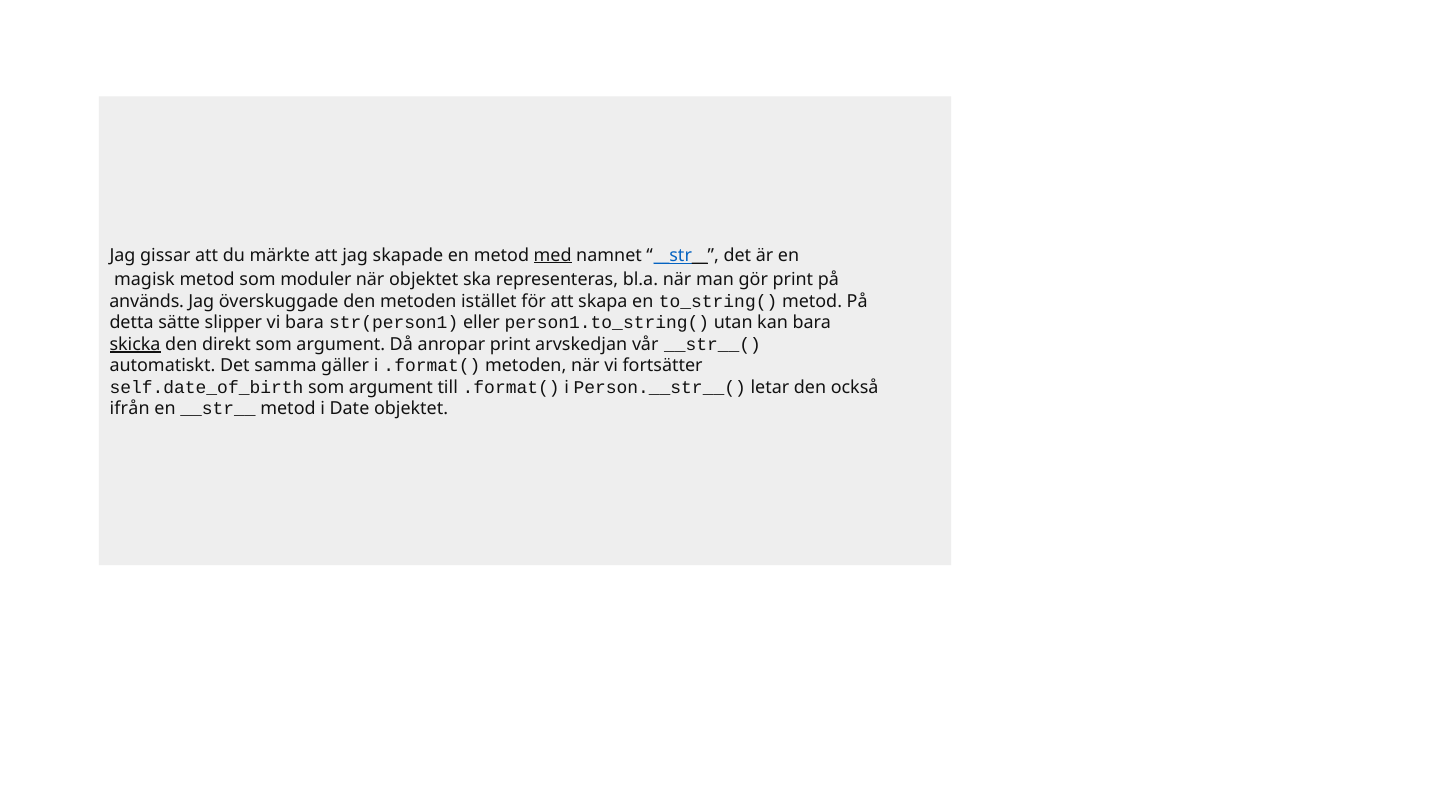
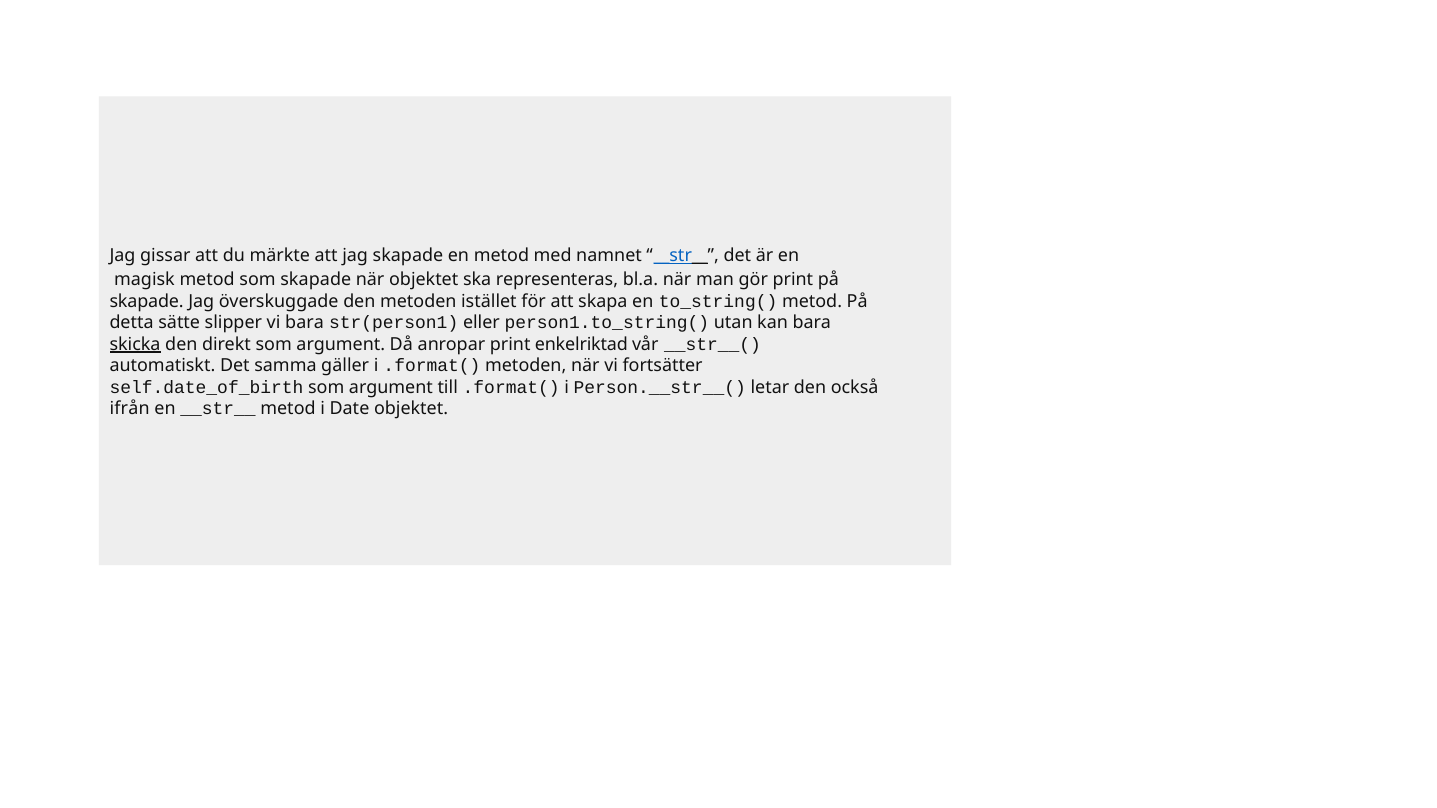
med underline: present -> none
som moduler: moduler -> skapade
används at (147, 301): används -> skapade
arvskedjan: arvskedjan -> enkelriktad
